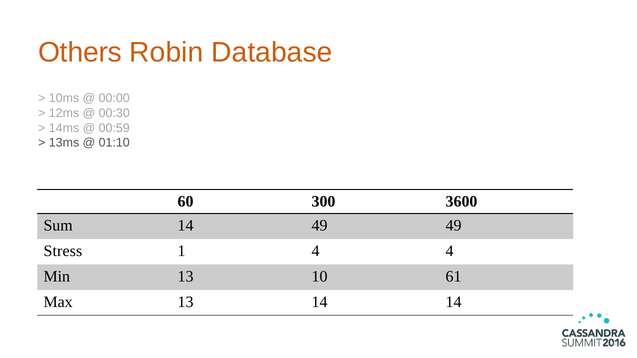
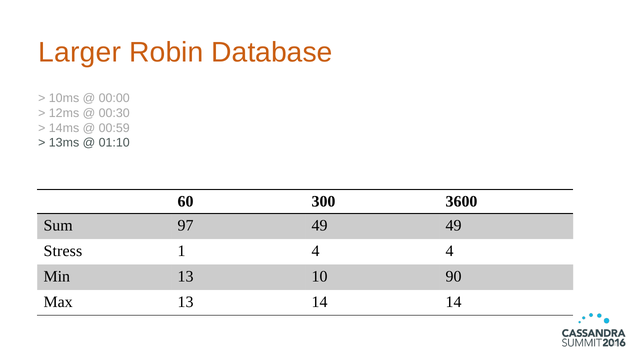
Others: Others -> Larger
Sum 14: 14 -> 97
61: 61 -> 90
